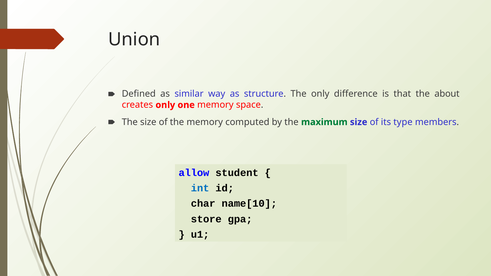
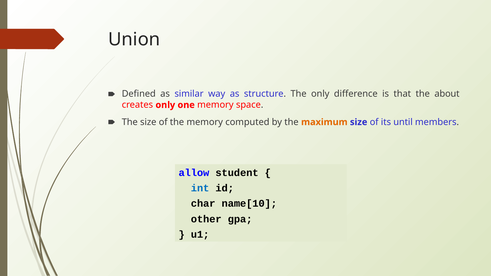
maximum colour: green -> orange
type: type -> until
store: store -> other
